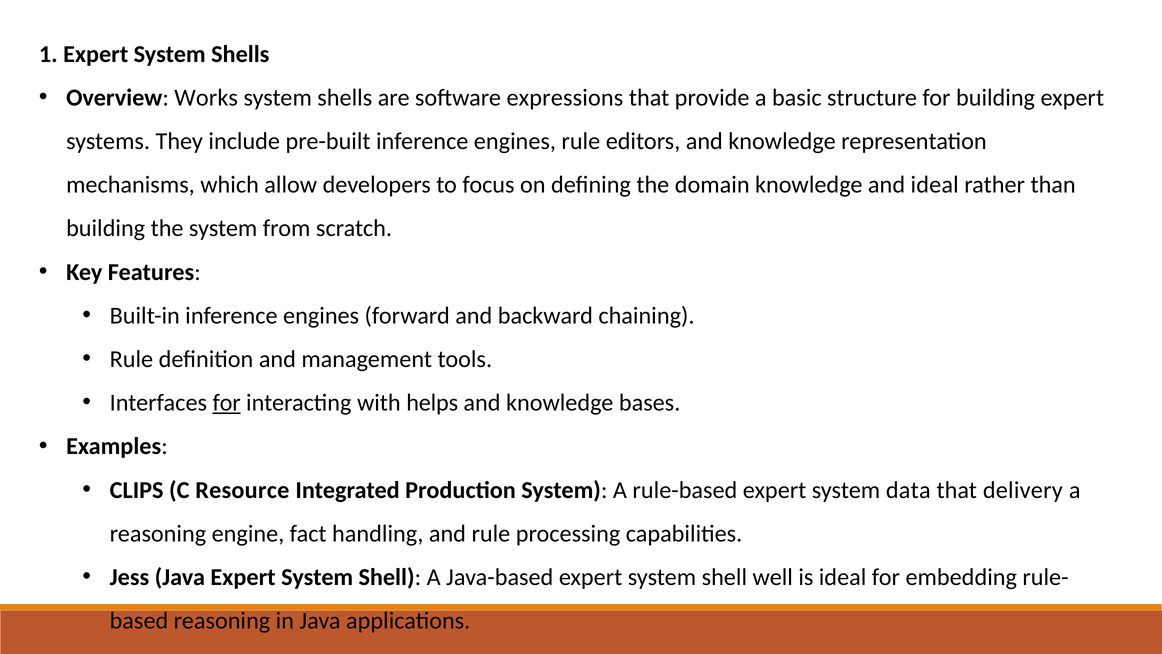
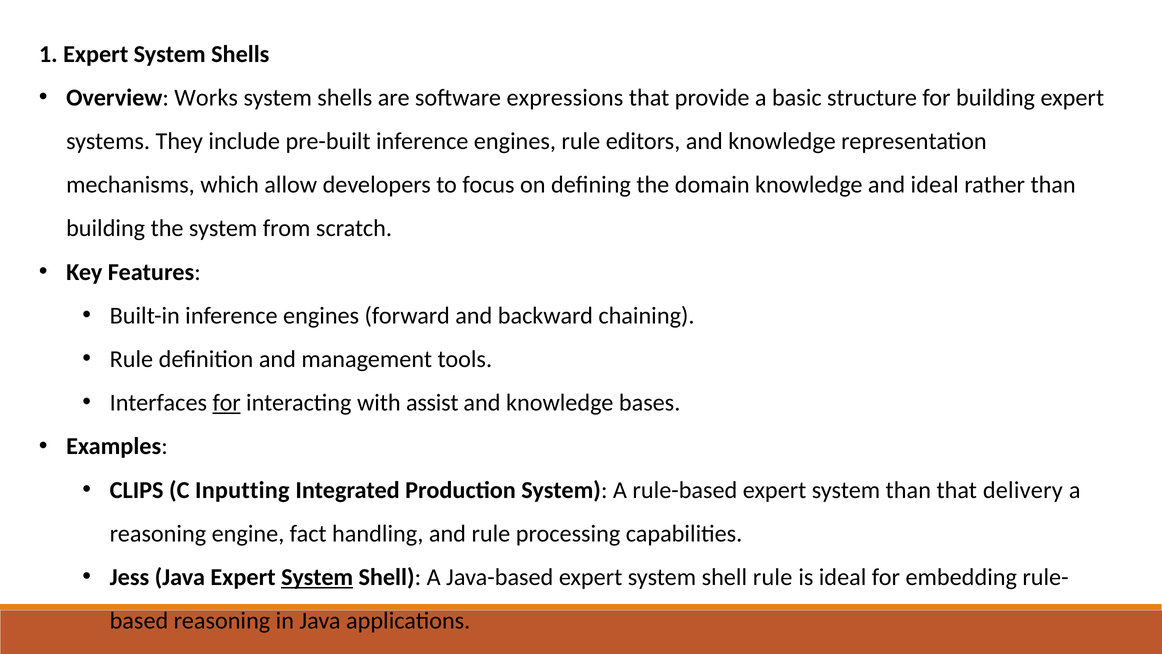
helps: helps -> assist
Resource: Resource -> Inputting
system data: data -> than
System at (317, 577) underline: none -> present
shell well: well -> rule
